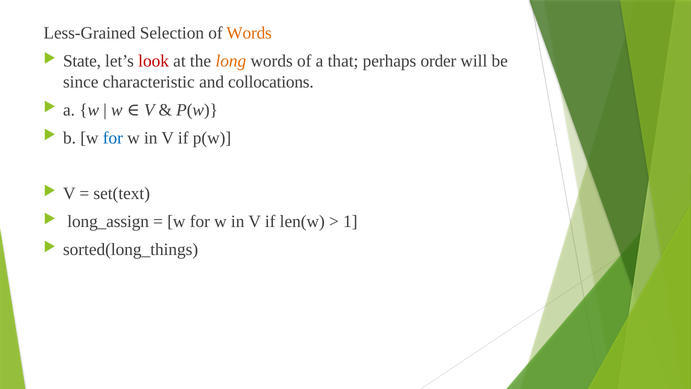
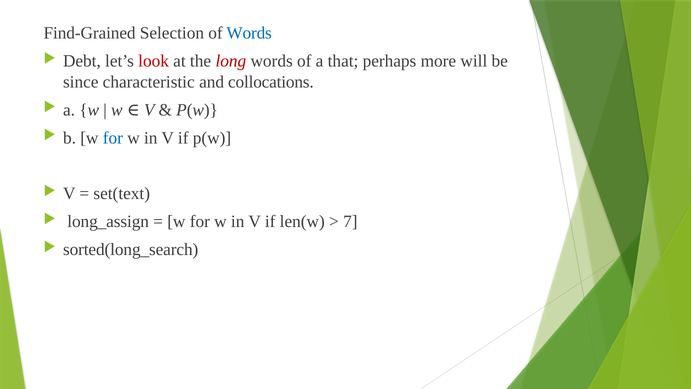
Less-Grained: Less-Grained -> Find-Grained
Words at (249, 33) colour: orange -> blue
State: State -> Debt
long colour: orange -> red
order: order -> more
1: 1 -> 7
sorted(long_things: sorted(long_things -> sorted(long_search
